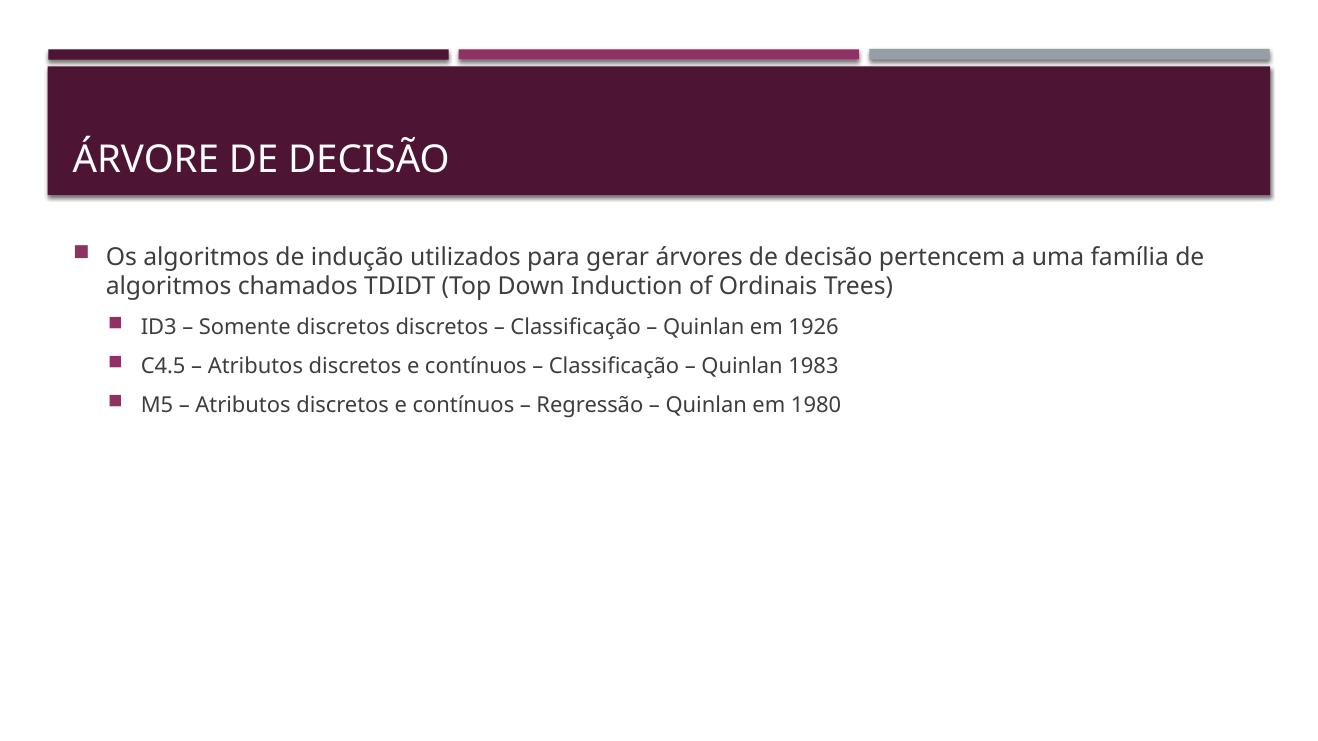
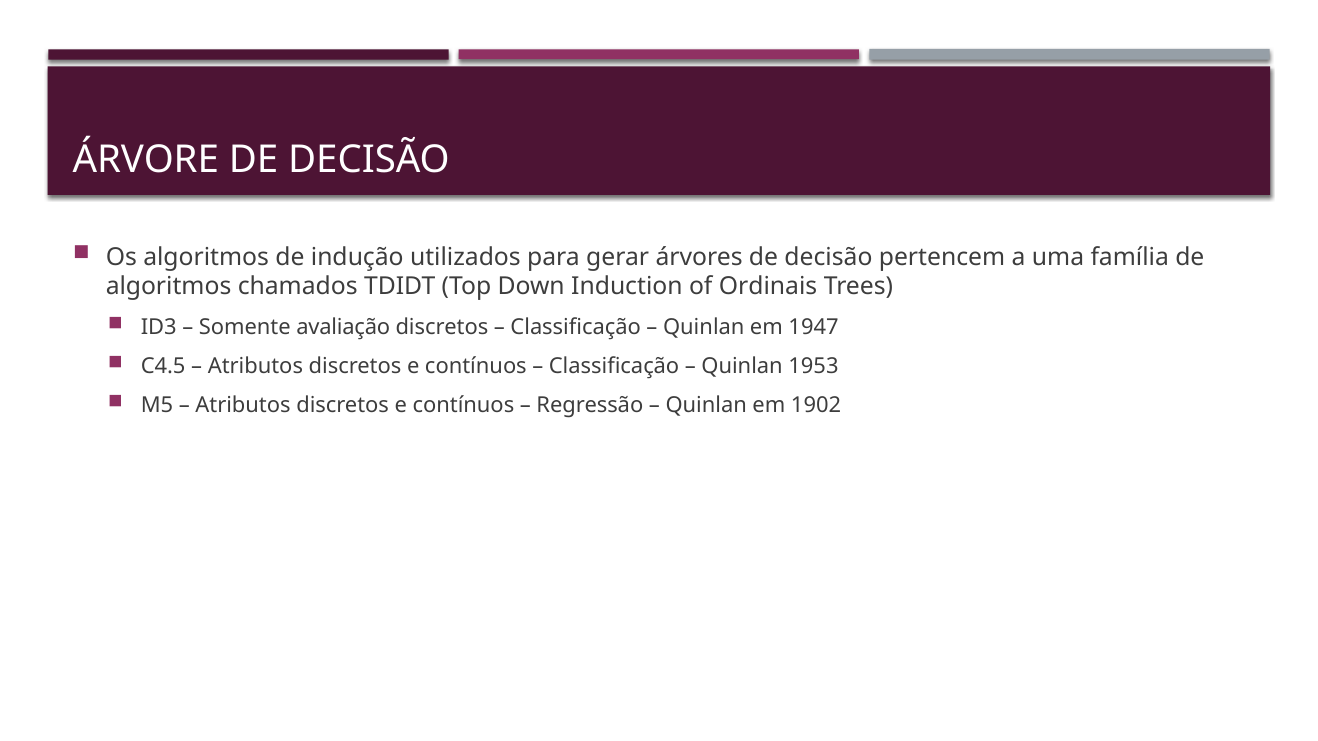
Somente discretos: discretos -> avaliação
1926: 1926 -> 1947
1983: 1983 -> 1953
1980: 1980 -> 1902
